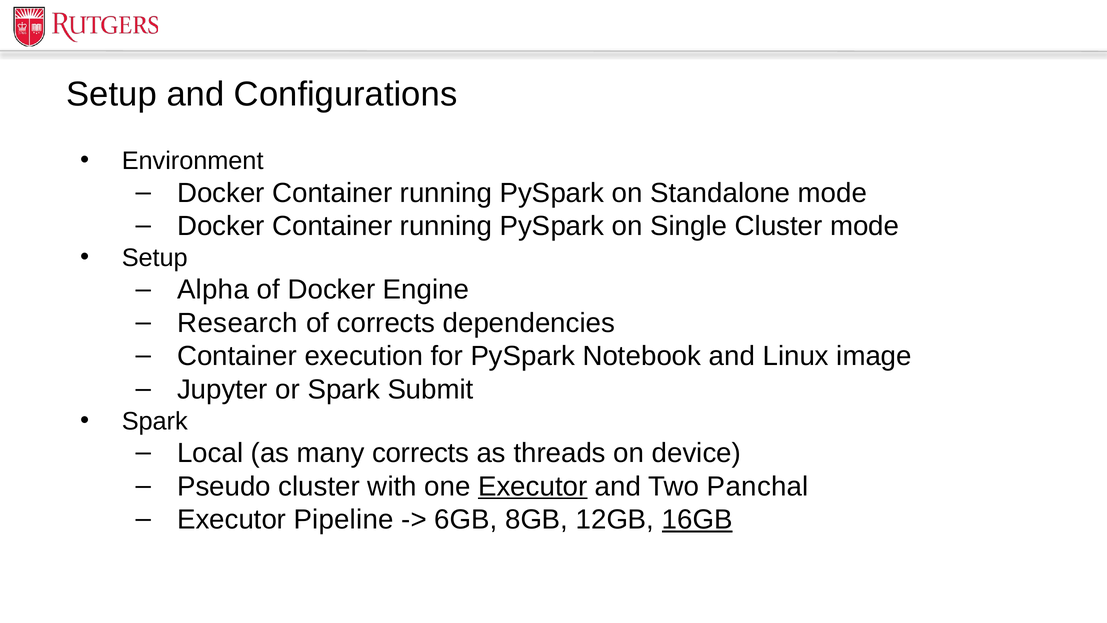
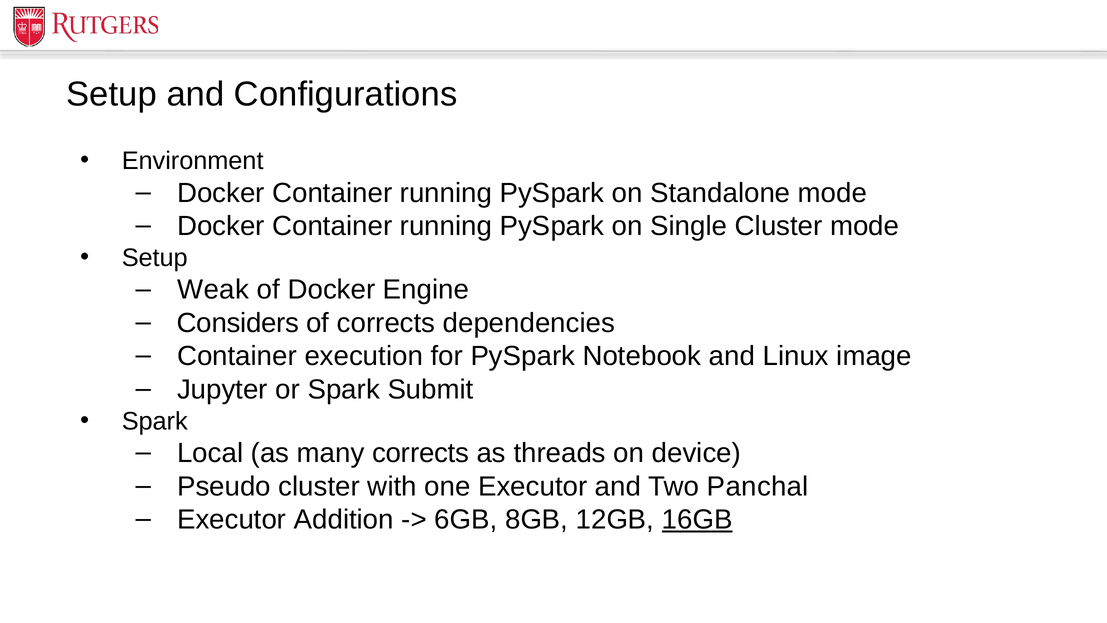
Alpha: Alpha -> Weak
Research: Research -> Considers
Executor at (533, 486) underline: present -> none
Pipeline: Pipeline -> Addition
